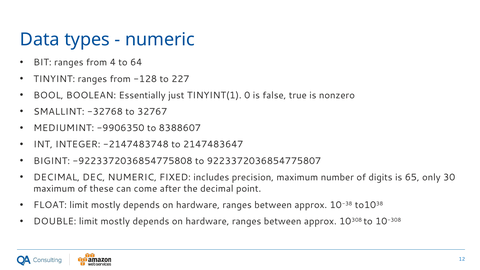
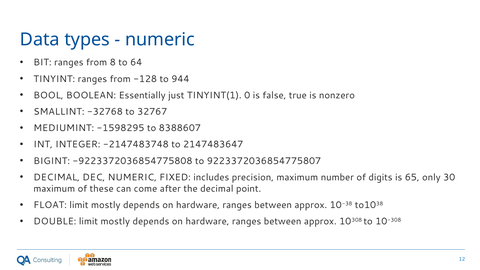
4: 4 -> 8
227: 227 -> 944
-9906350: -9906350 -> -1598295
